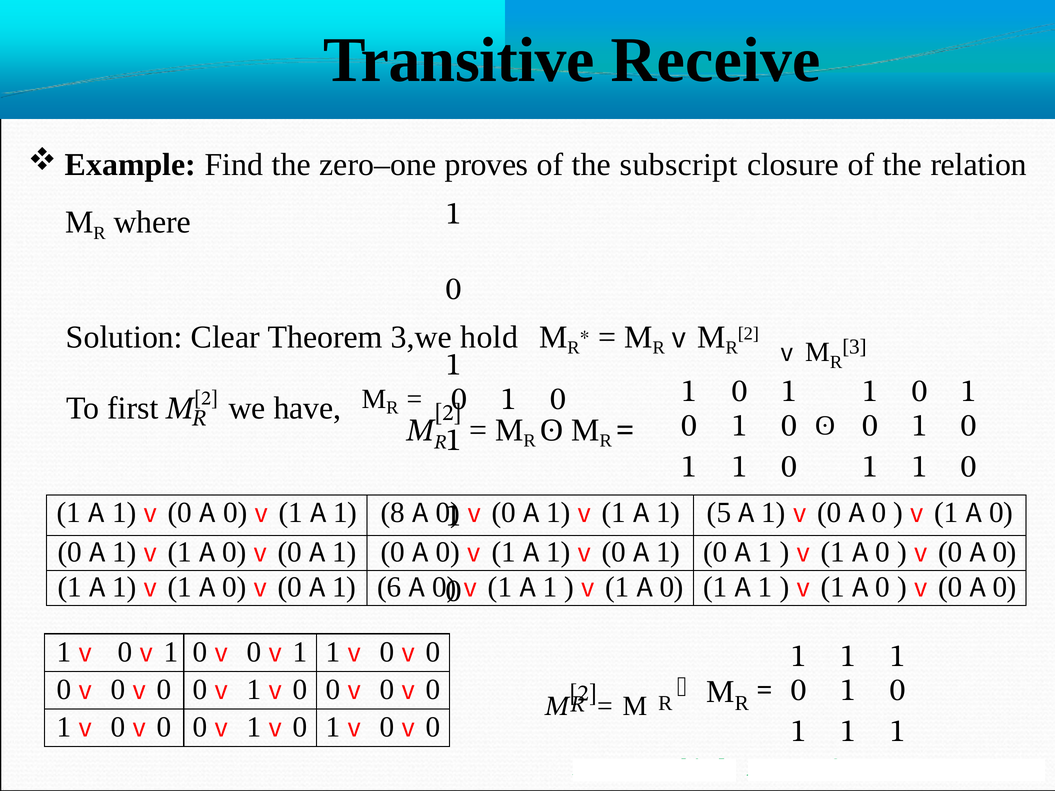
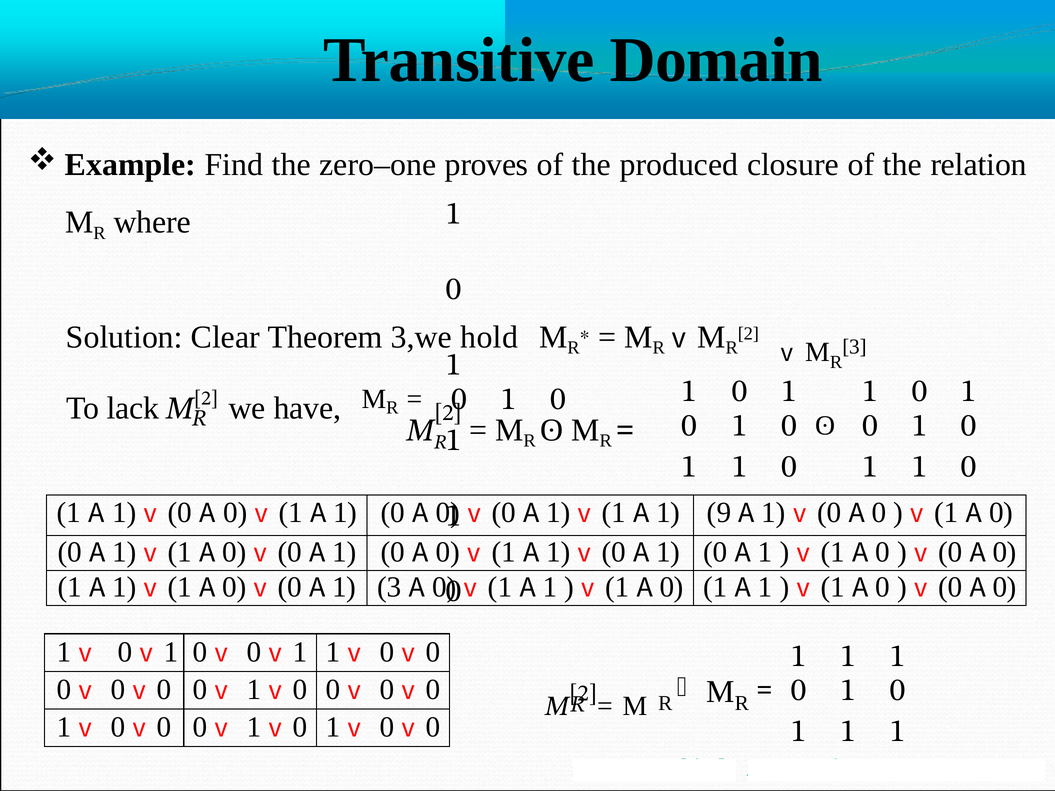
Receive: Receive -> Domain
subscript: subscript -> produced
first: first -> lack
8 at (393, 513): 8 -> 0
5: 5 -> 9
1 6: 6 -> 3
